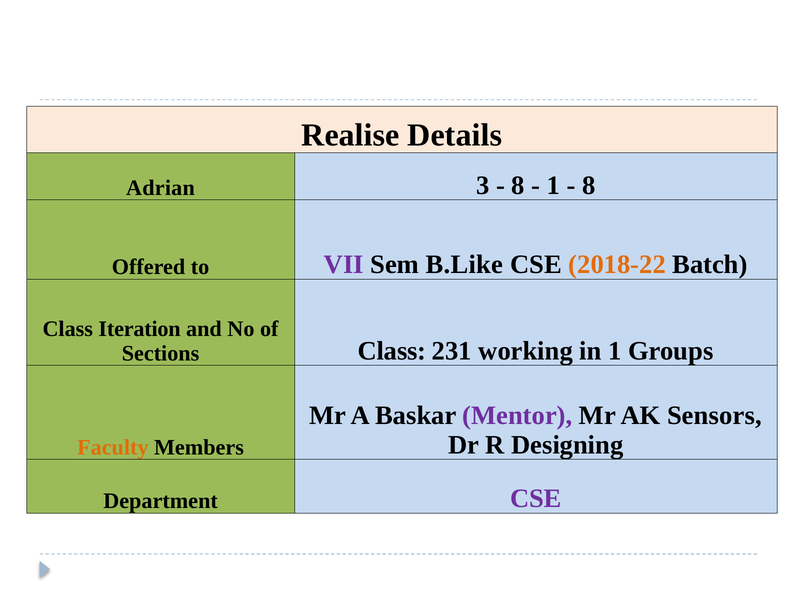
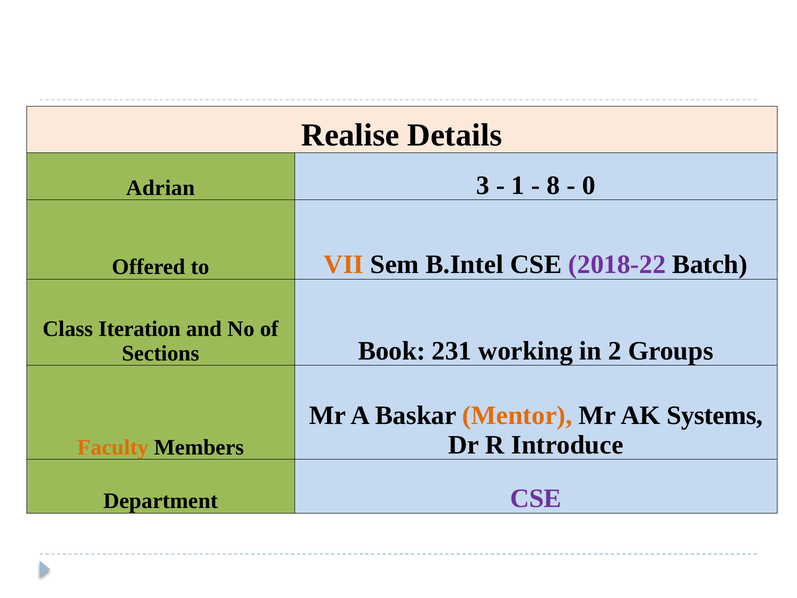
8 at (518, 185): 8 -> 1
1 at (554, 185): 1 -> 8
8 at (589, 185): 8 -> 0
VII colour: purple -> orange
B.Like: B.Like -> B.Intel
2018-22 colour: orange -> purple
Sections Class: Class -> Book
in 1: 1 -> 2
Mentor colour: purple -> orange
Sensors: Sensors -> Systems
Designing: Designing -> Introduce
